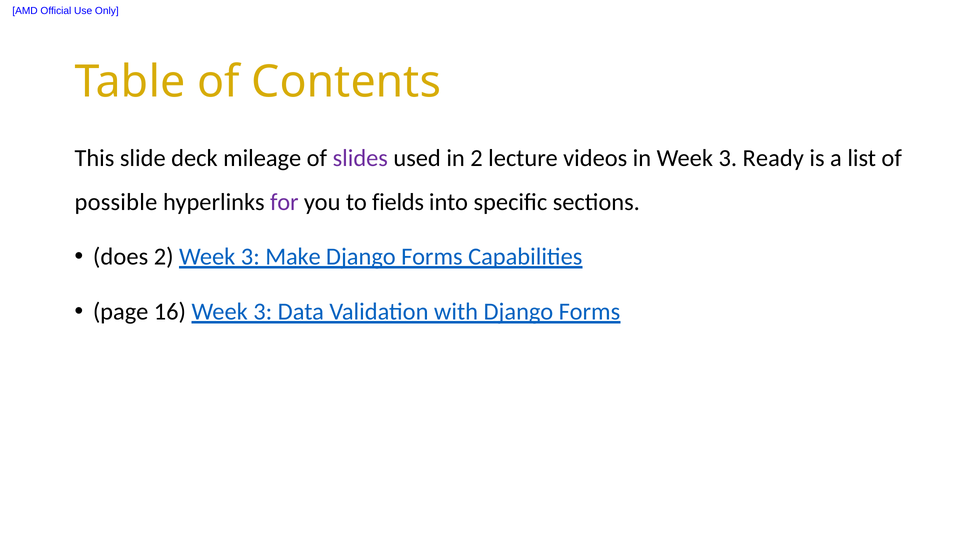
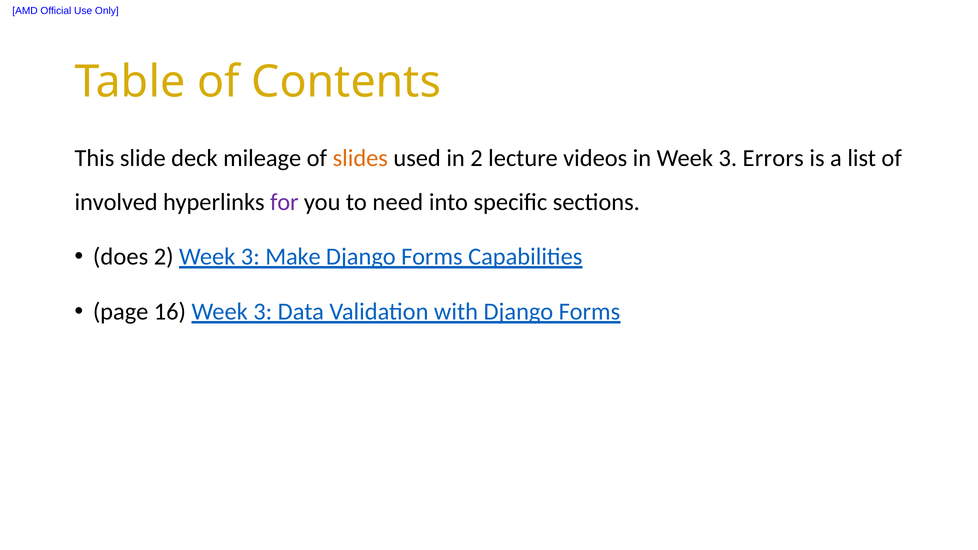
slides colour: purple -> orange
Ready: Ready -> Errors
possible: possible -> involved
fields: fields -> need
